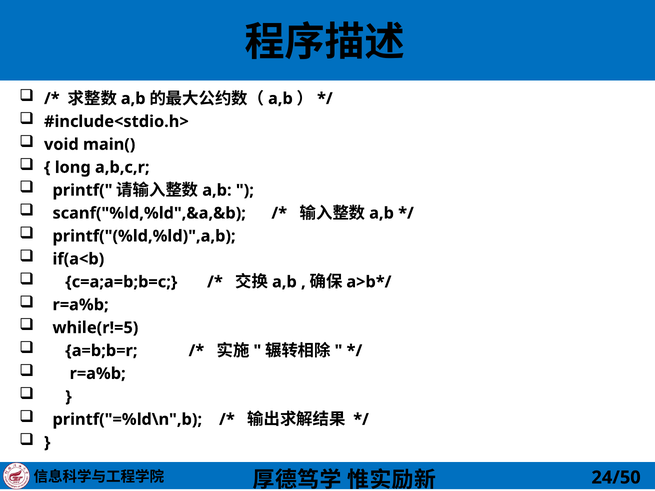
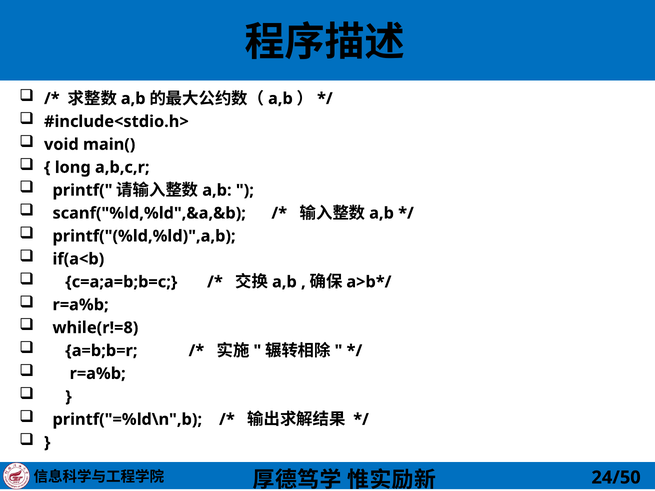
while(r!=5: while(r!=5 -> while(r!=8
